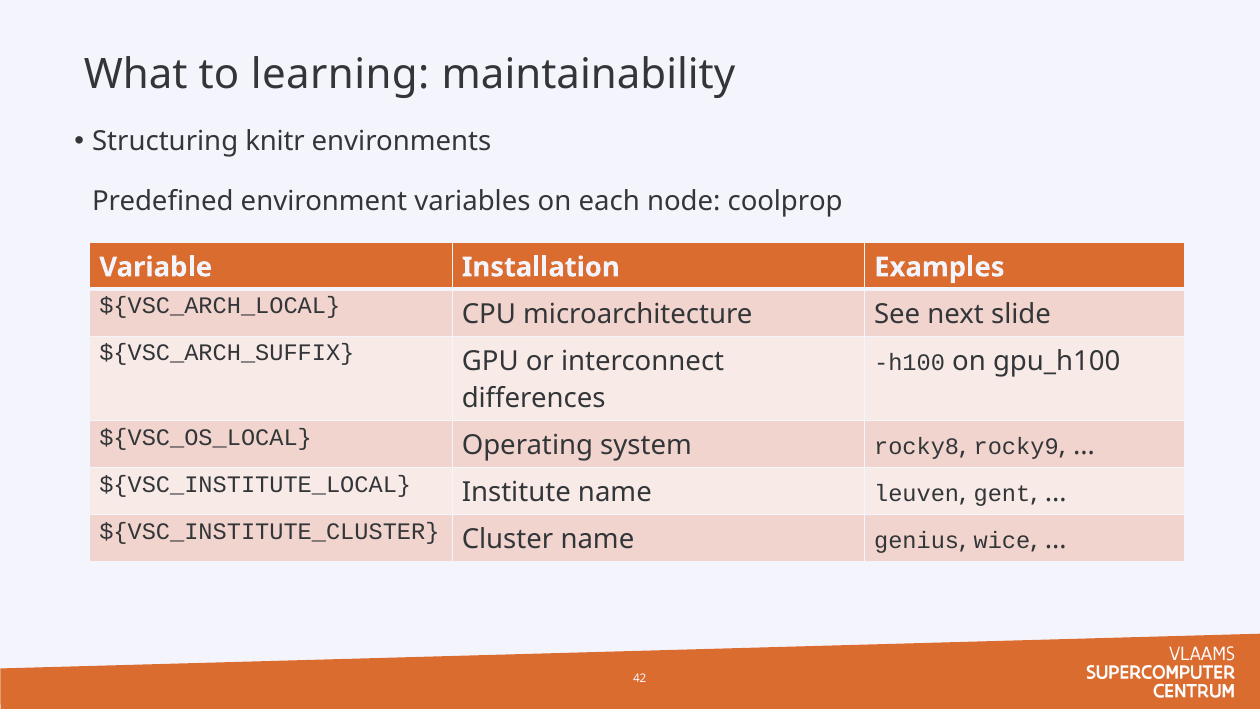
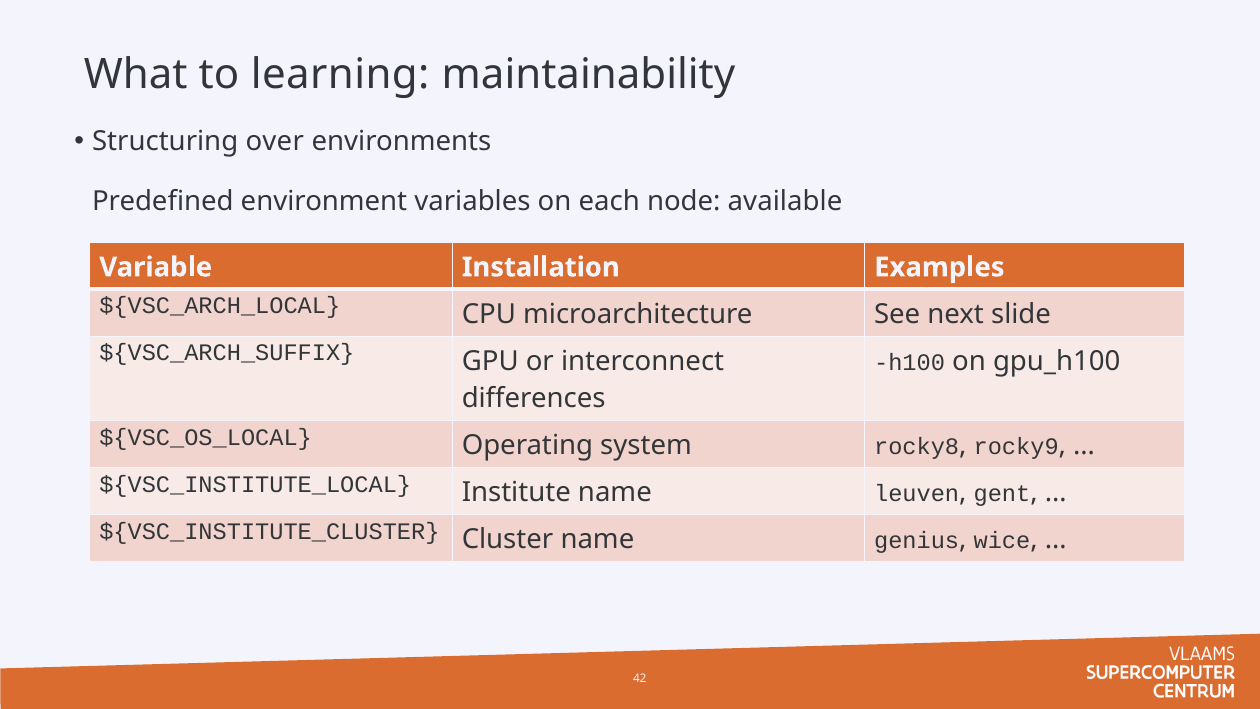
knitr: knitr -> over
coolprop: coolprop -> available
